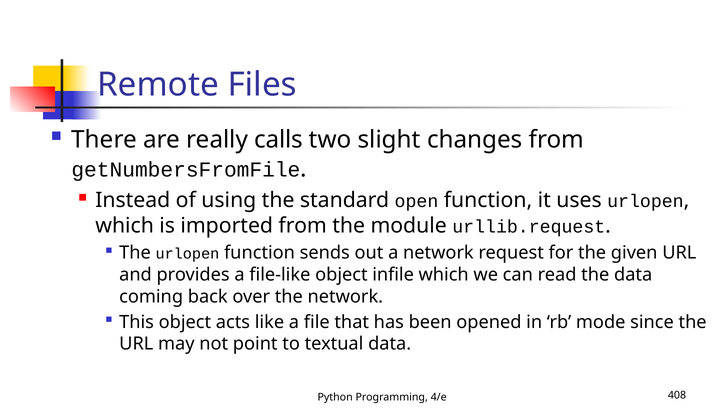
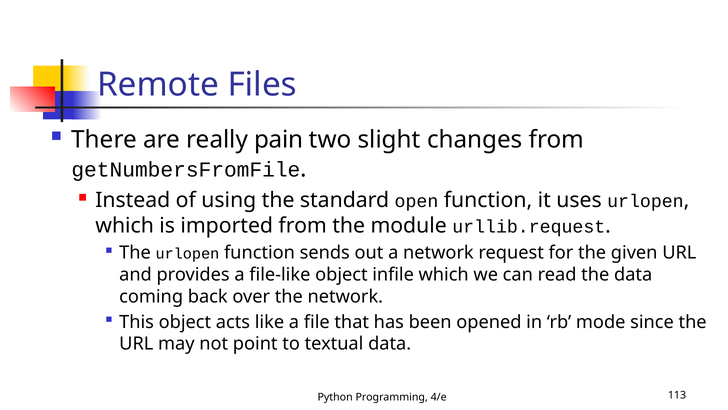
calls: calls -> pain
408: 408 -> 113
